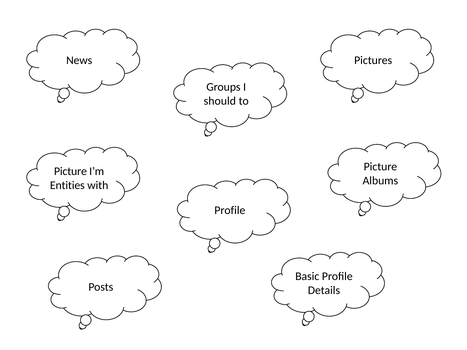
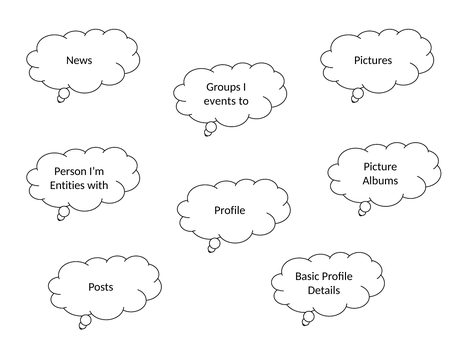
should: should -> events
Picture at (70, 171): Picture -> Person
